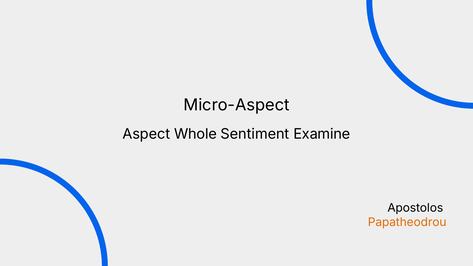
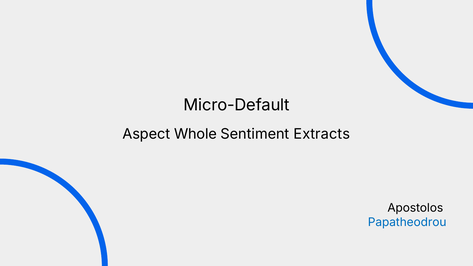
Micro-Aspect: Micro-Aspect -> Micro-Default
Examine: Examine -> Extracts
Papatheodrou colour: orange -> blue
